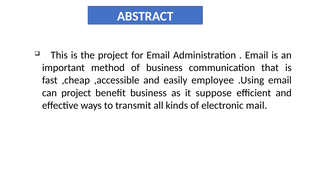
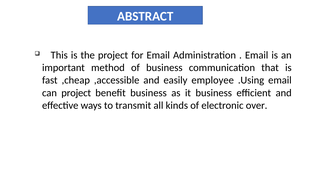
it suppose: suppose -> business
mail: mail -> over
